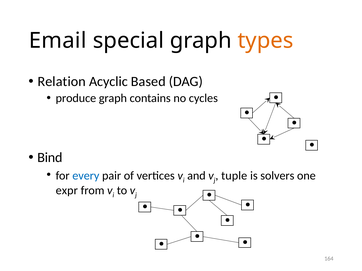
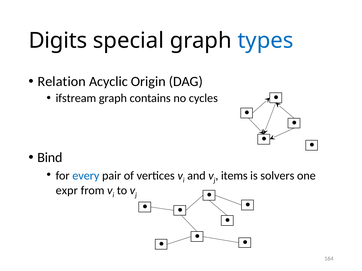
Email: Email -> Digits
types colour: orange -> blue
Based: Based -> Origin
produce: produce -> ifstream
tuple: tuple -> items
